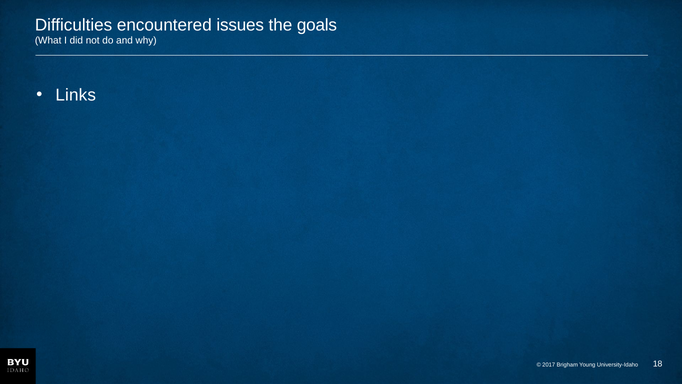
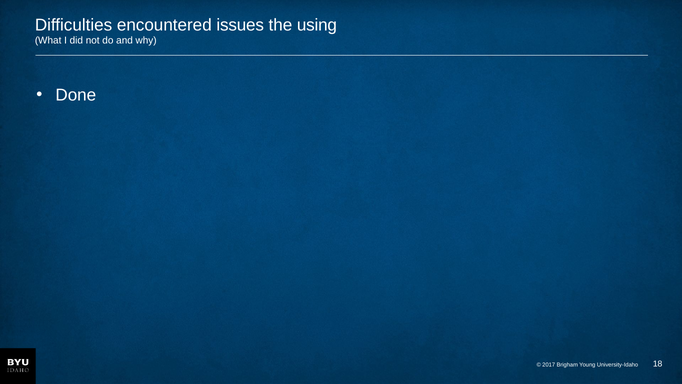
goals: goals -> using
Links: Links -> Done
